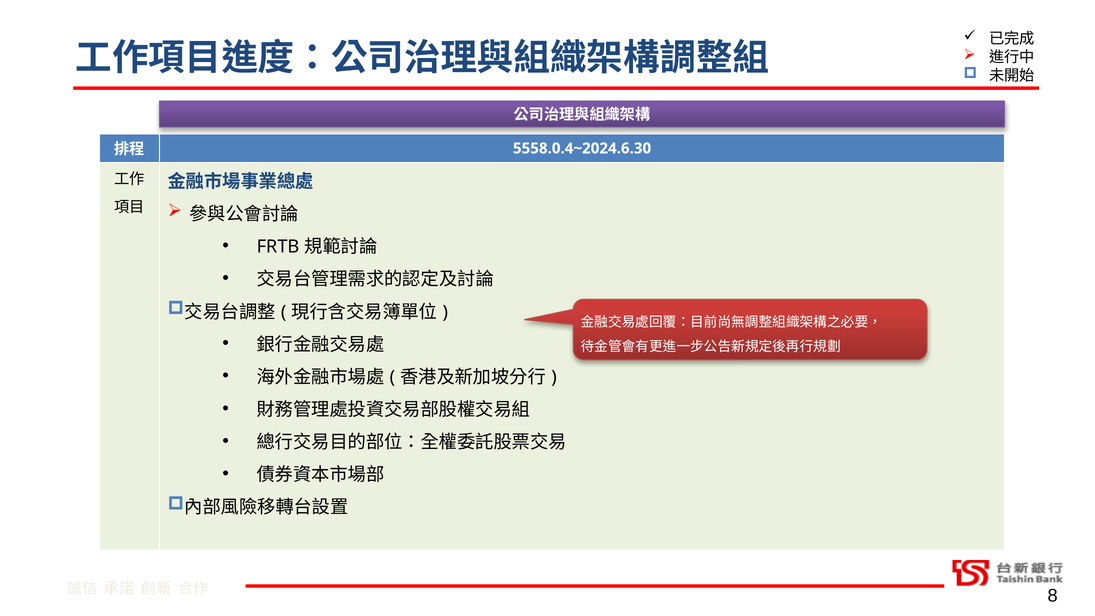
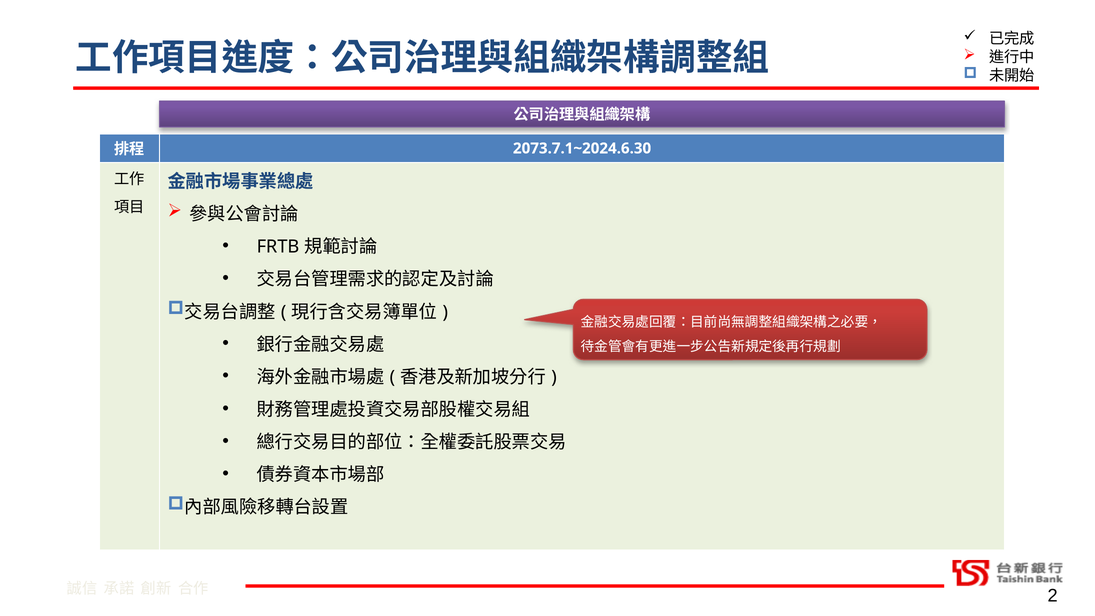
5558.0.4~2024.6.30: 5558.0.4~2024.6.30 -> 2073.7.1~2024.6.30
8: 8 -> 2
